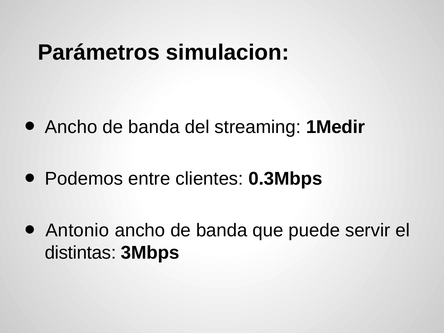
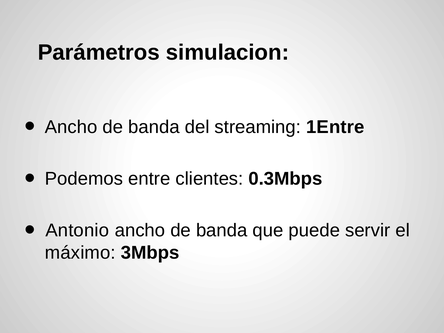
1Medir: 1Medir -> 1Entre
distintas: distintas -> máximo
